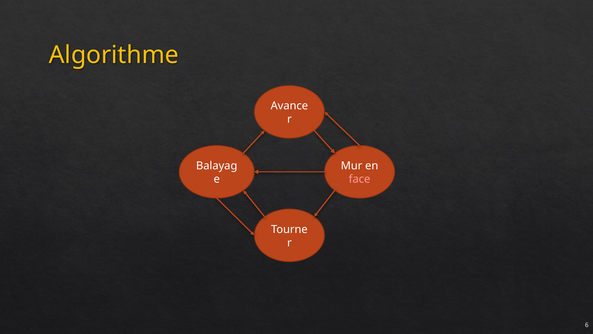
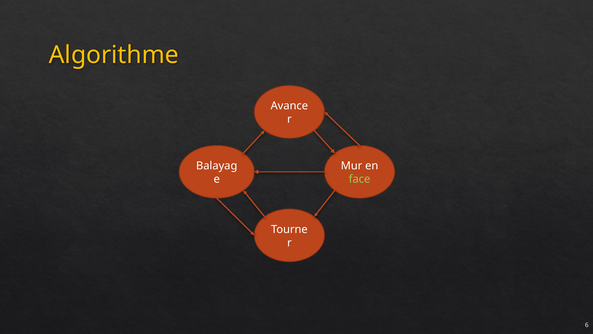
face colour: pink -> light green
